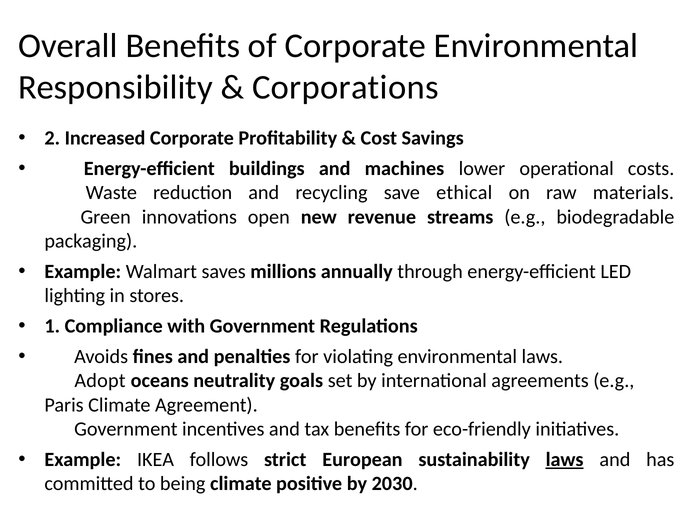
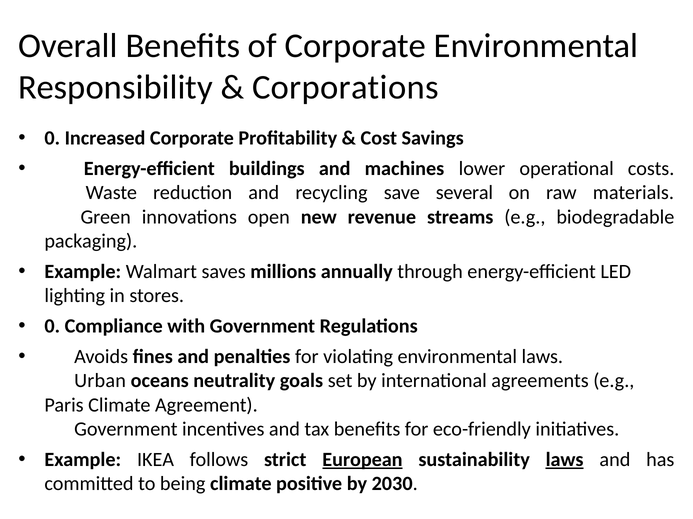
2 at (52, 138): 2 -> 0
ethical: ethical -> several
1 at (52, 327): 1 -> 0
Adopt: Adopt -> Urban
European underline: none -> present
